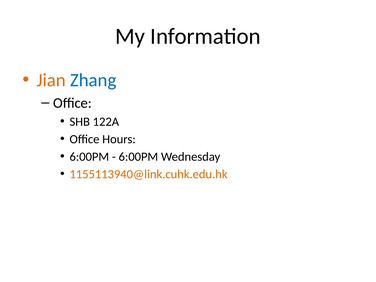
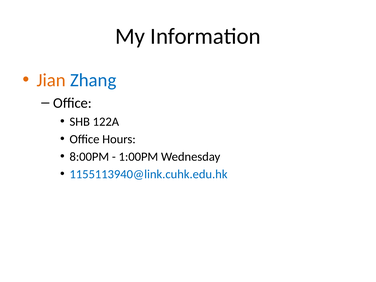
6:00PM at (89, 157): 6:00PM -> 8:00PM
6:00PM at (138, 157): 6:00PM -> 1:00PM
1155113940@link.cuhk.edu.hk colour: orange -> blue
